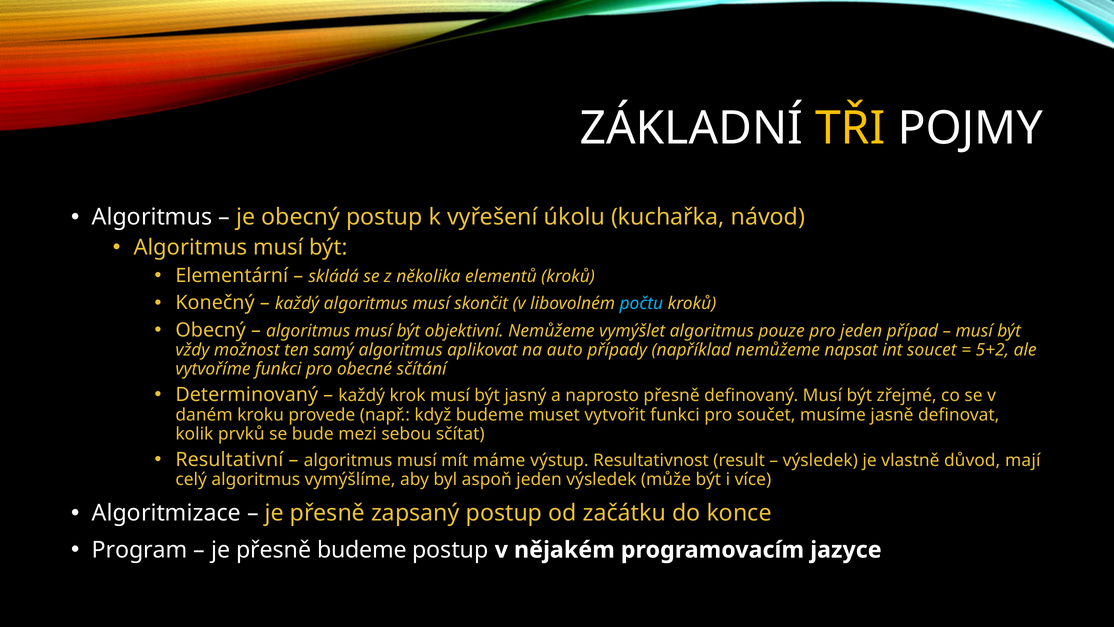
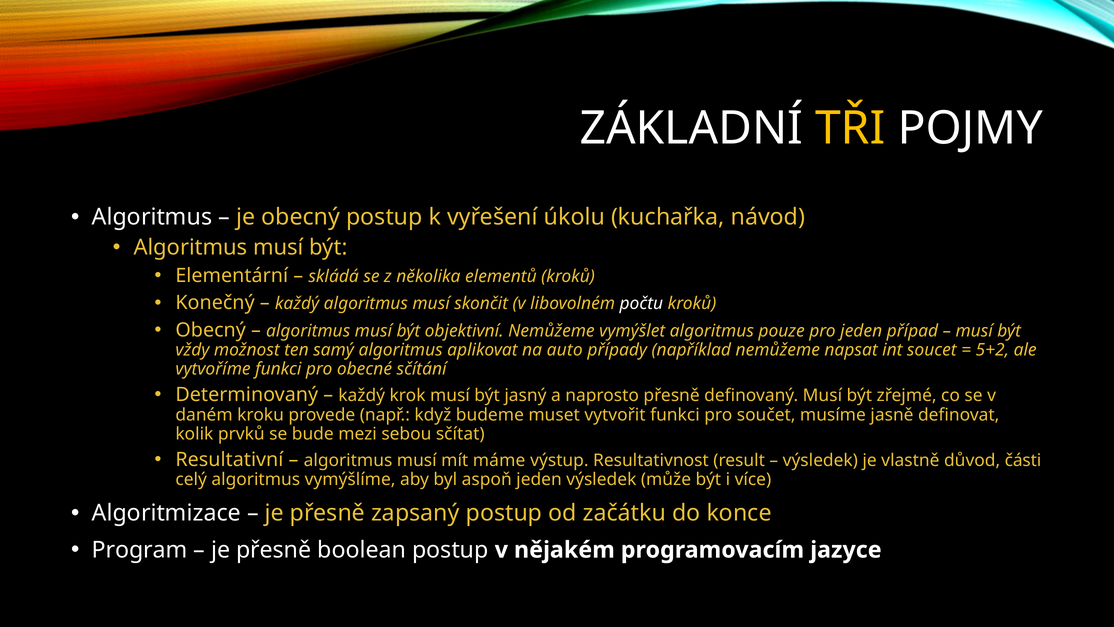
počtu colour: light blue -> white
mají: mají -> části
přesně budeme: budeme -> boolean
